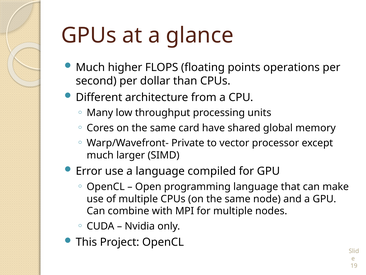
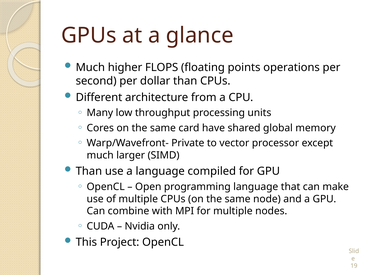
Error at (89, 171): Error -> Than
